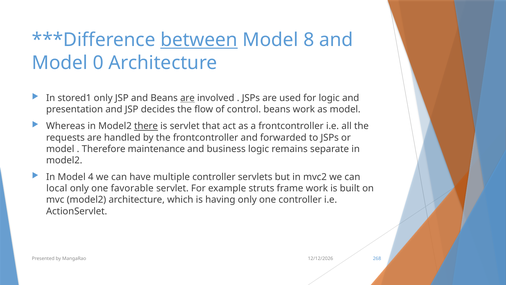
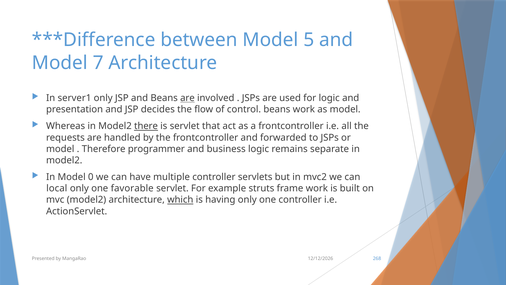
between underline: present -> none
8: 8 -> 5
0: 0 -> 7
stored1: stored1 -> server1
maintenance: maintenance -> programmer
4: 4 -> 0
which underline: none -> present
